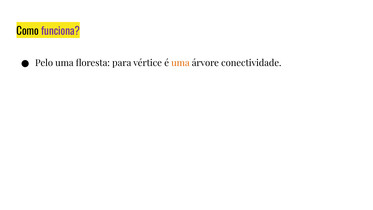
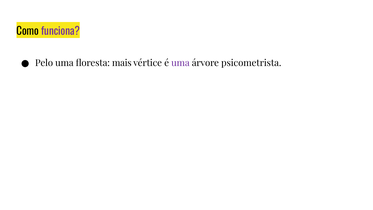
para: para -> mais
uma at (180, 63) colour: orange -> purple
conectividade: conectividade -> psicometrista
